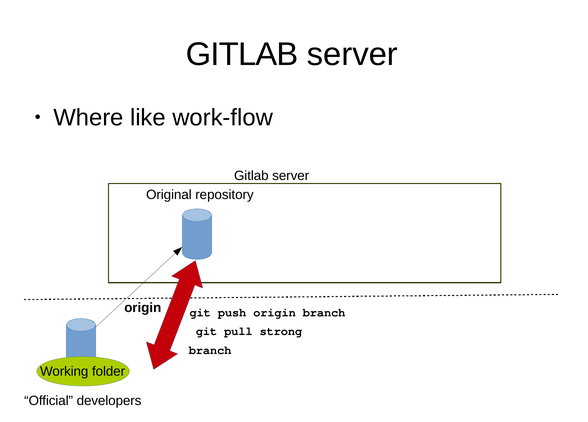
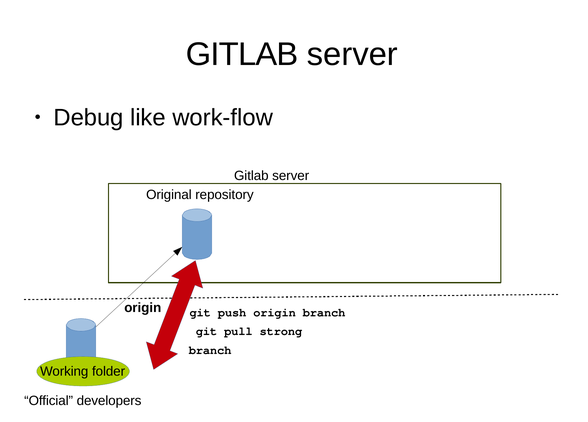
Where: Where -> Debug
